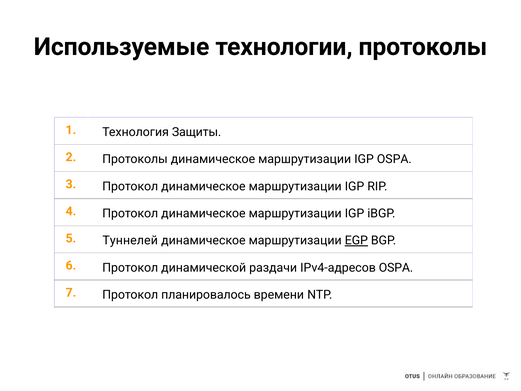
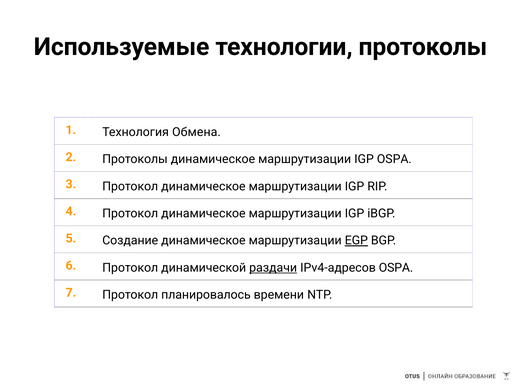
Защиты: Защиты -> Обмена
Туннелей: Туннелей -> Создание
раздачи underline: none -> present
